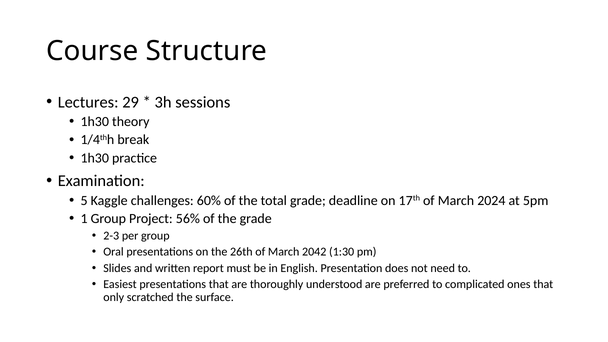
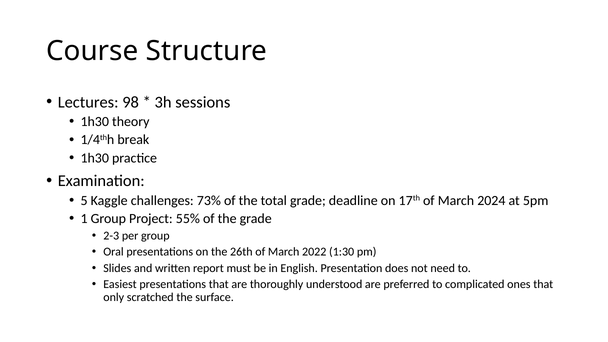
29: 29 -> 98
60%: 60% -> 73%
56%: 56% -> 55%
2042: 2042 -> 2022
